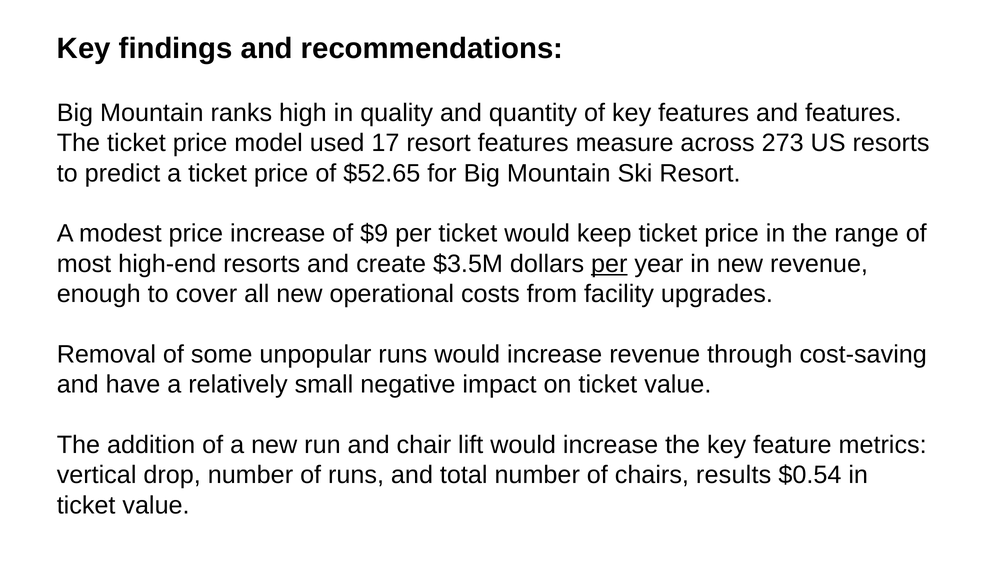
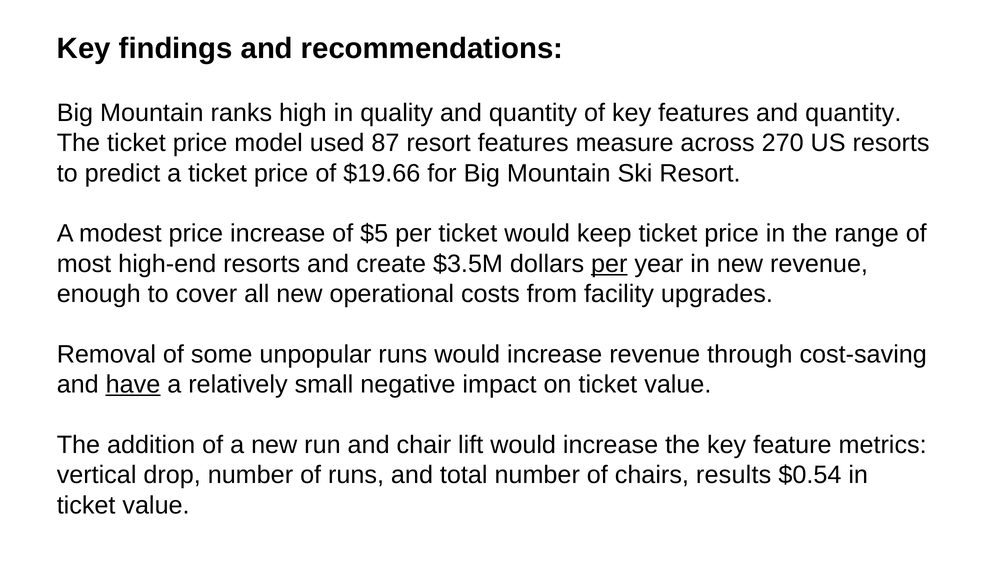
features and features: features -> quantity
17: 17 -> 87
273: 273 -> 270
$52.65: $52.65 -> $19.66
$9: $9 -> $5
have underline: none -> present
